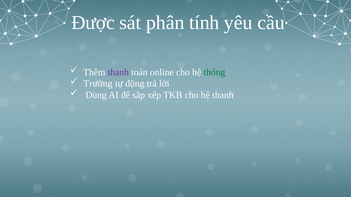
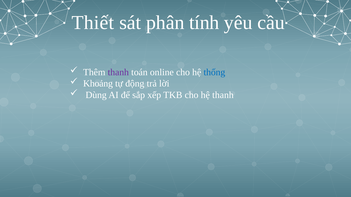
Được: Được -> Thiết
thống colour: green -> blue
Trường: Trường -> Khoảng
